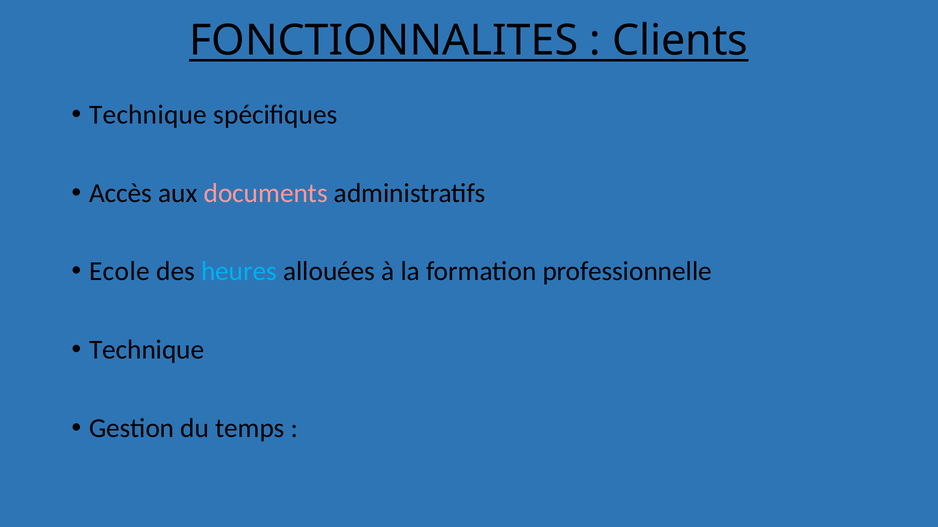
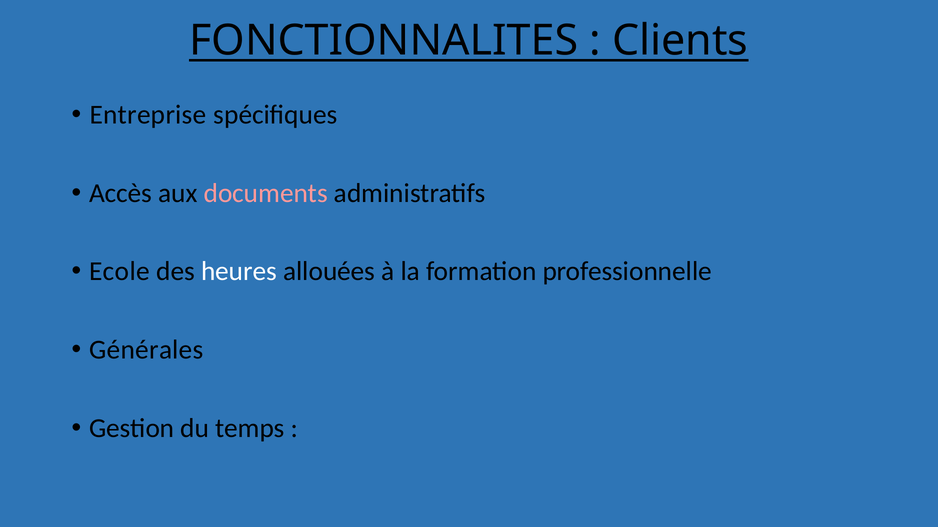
Technique at (148, 115): Technique -> Entreprise
heures colour: light blue -> white
Technique at (147, 350): Technique -> Générales
